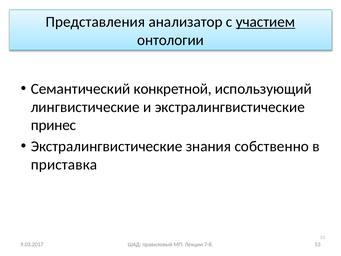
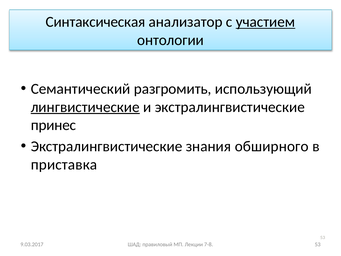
Представления: Представления -> Синтаксическая
конкретной: конкретной -> разгромить
лингвистические underline: none -> present
собственно: собственно -> обширного
